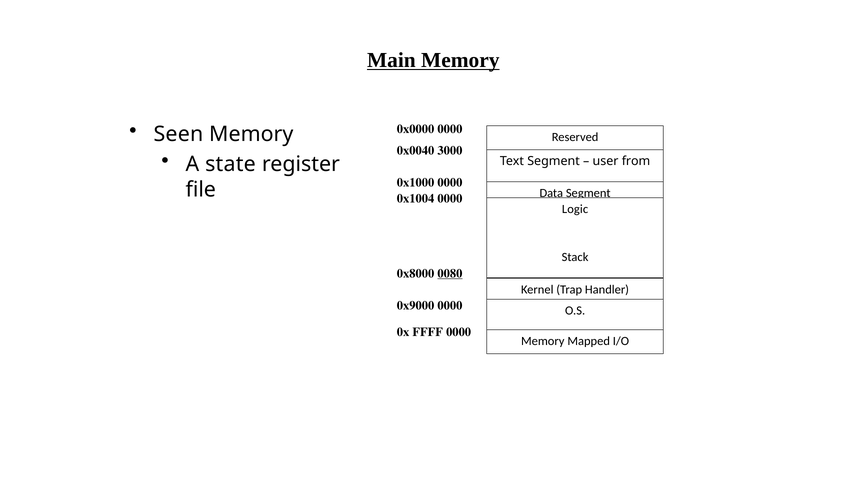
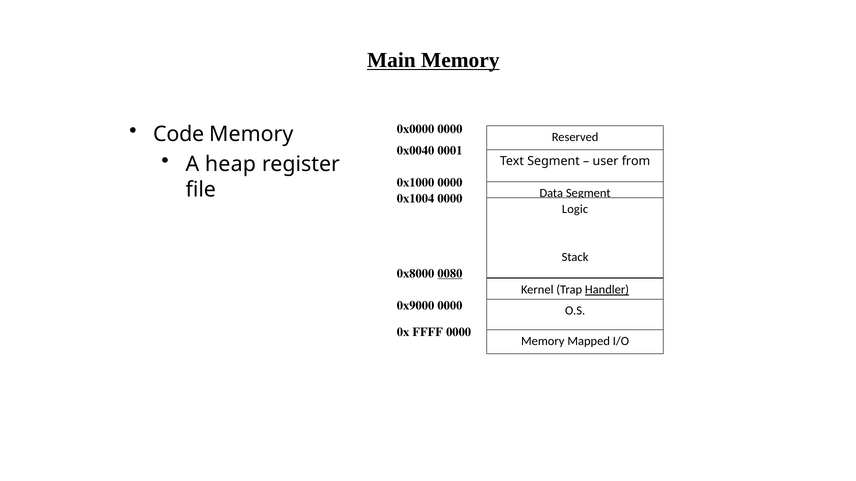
Seen: Seen -> Code
3000: 3000 -> 0001
state: state -> heap
Handler underline: none -> present
